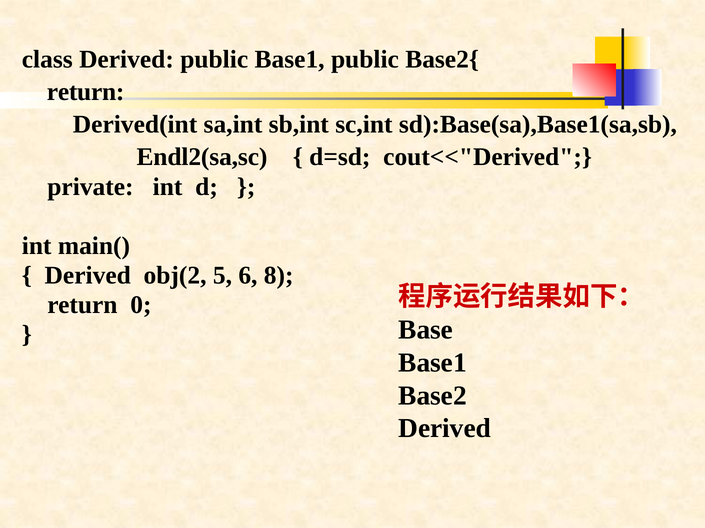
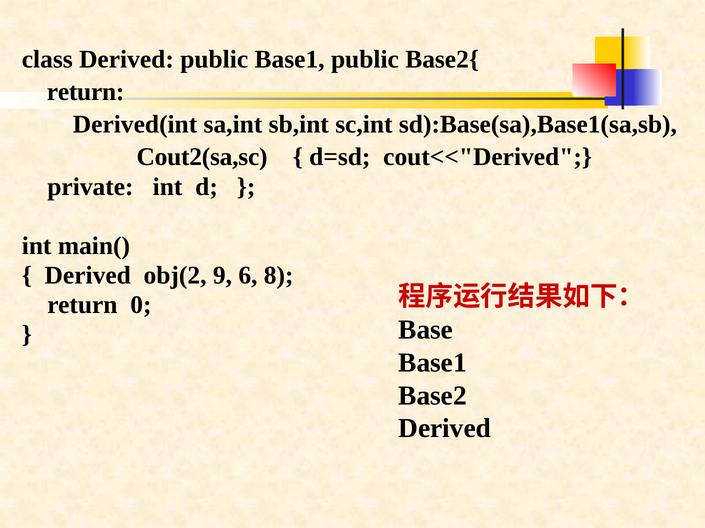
Endl2(sa,sc: Endl2(sa,sc -> Cout2(sa,sc
5: 5 -> 9
